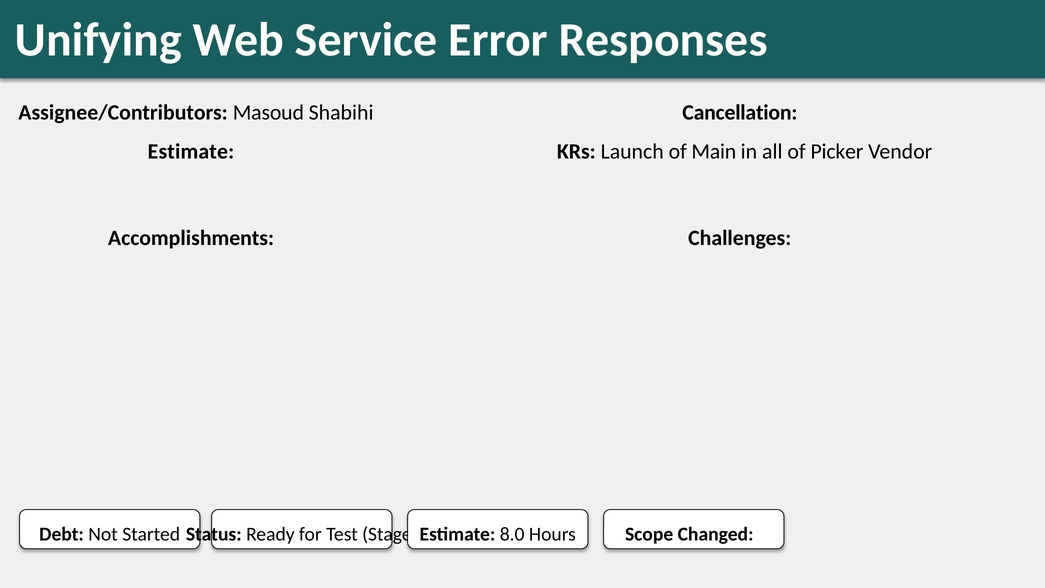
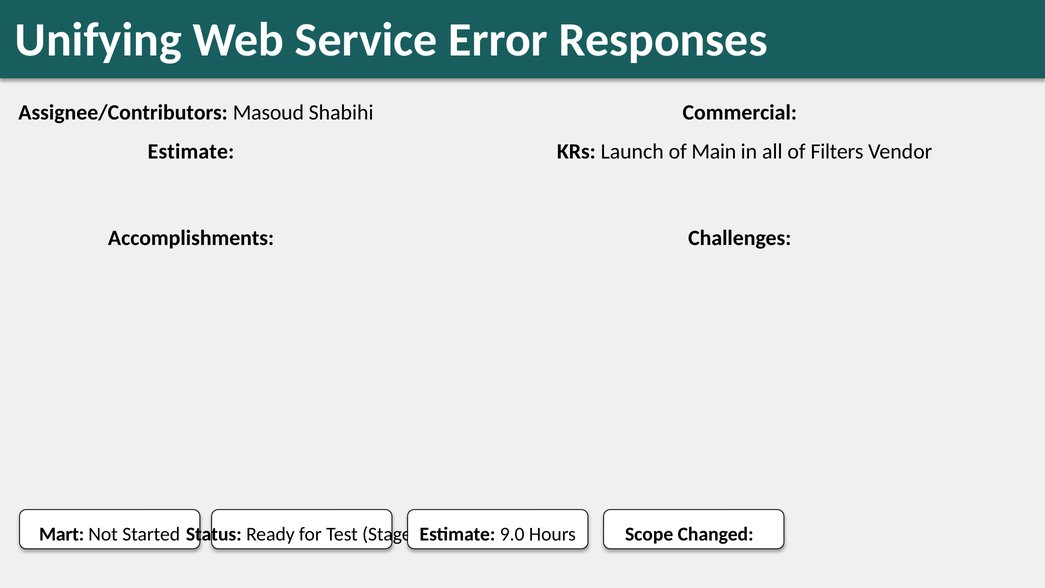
Cancellation: Cancellation -> Commercial
Picker: Picker -> Filters
Debt: Debt -> Mart
8.0: 8.0 -> 9.0
